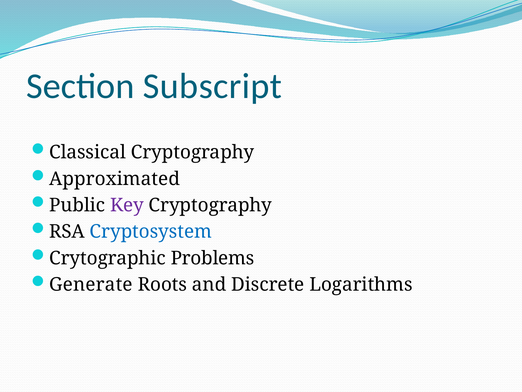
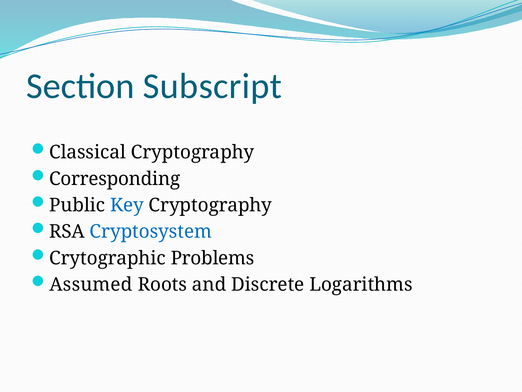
Approximated: Approximated -> Corresponding
Key colour: purple -> blue
Generate: Generate -> Assumed
